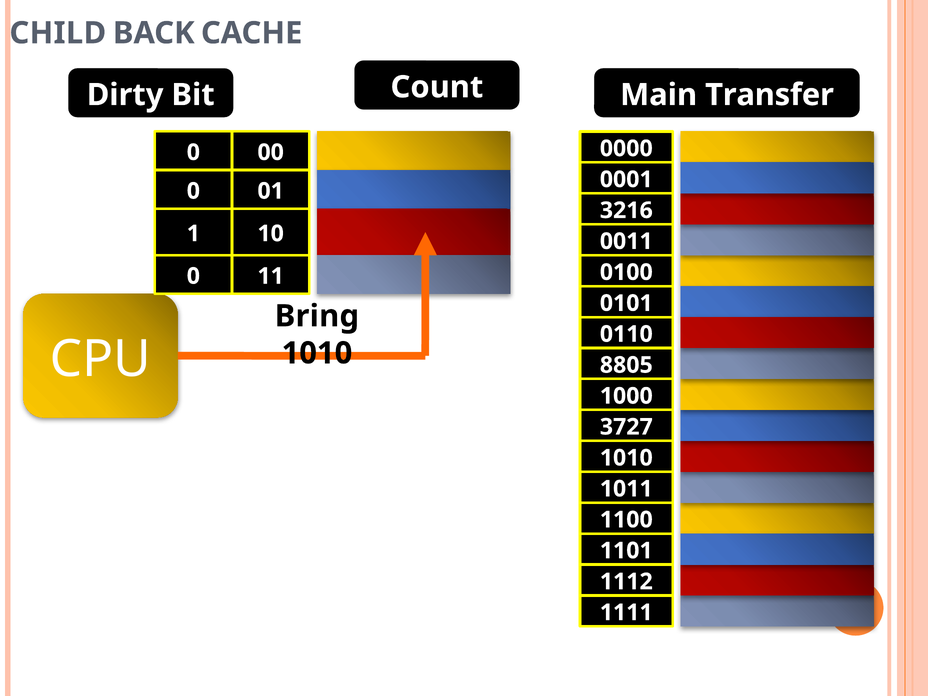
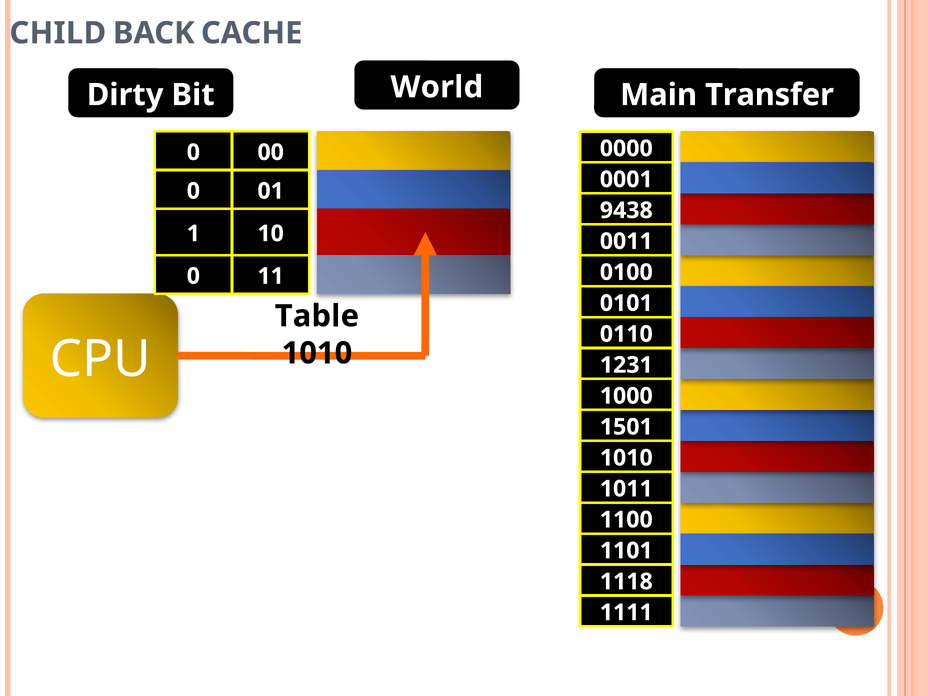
Count: Count -> World
3216: 3216 -> 9438
Bring: Bring -> Table
8805: 8805 -> 1231
3727: 3727 -> 1501
1112: 1112 -> 1118
